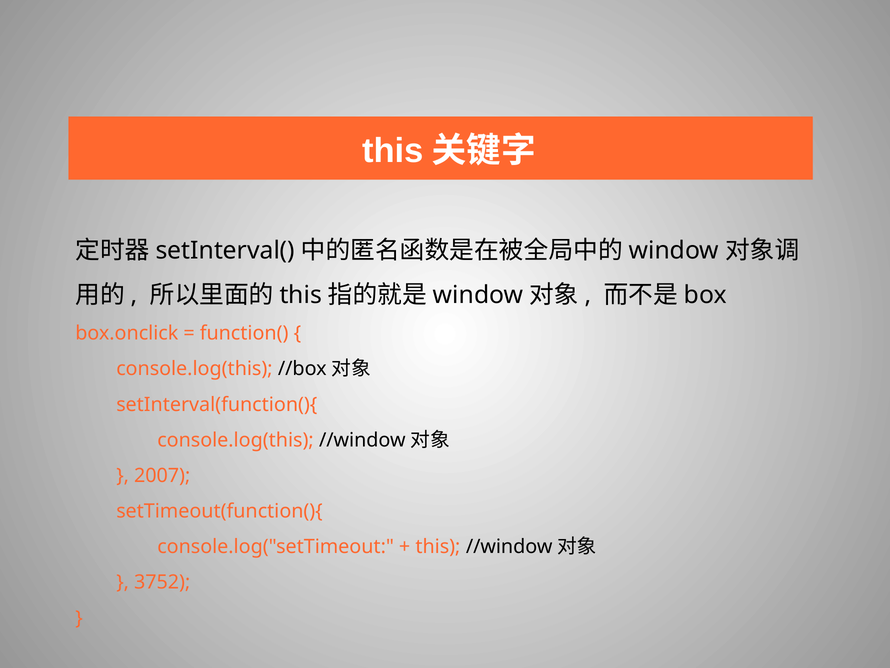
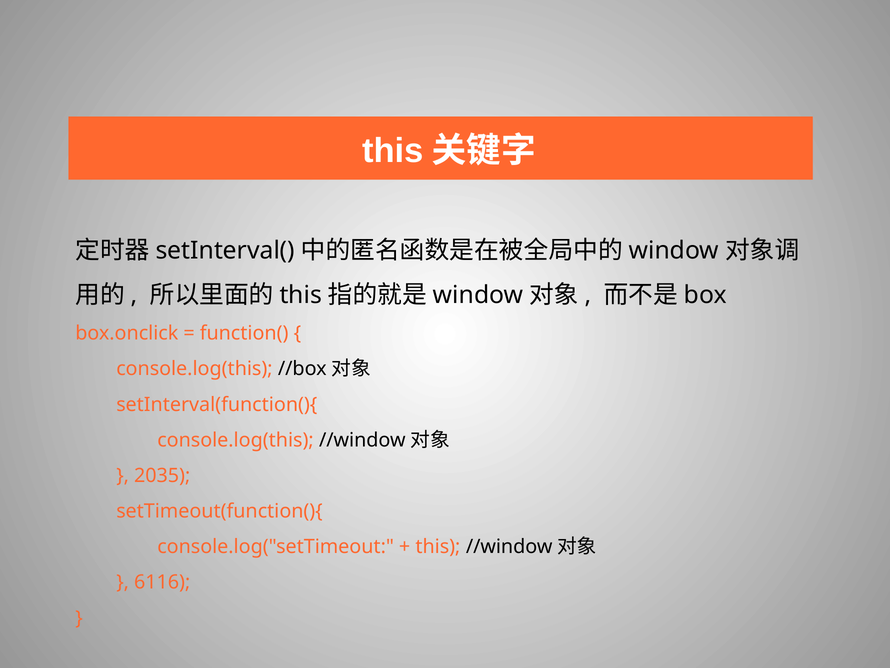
2007: 2007 -> 2035
3752: 3752 -> 6116
